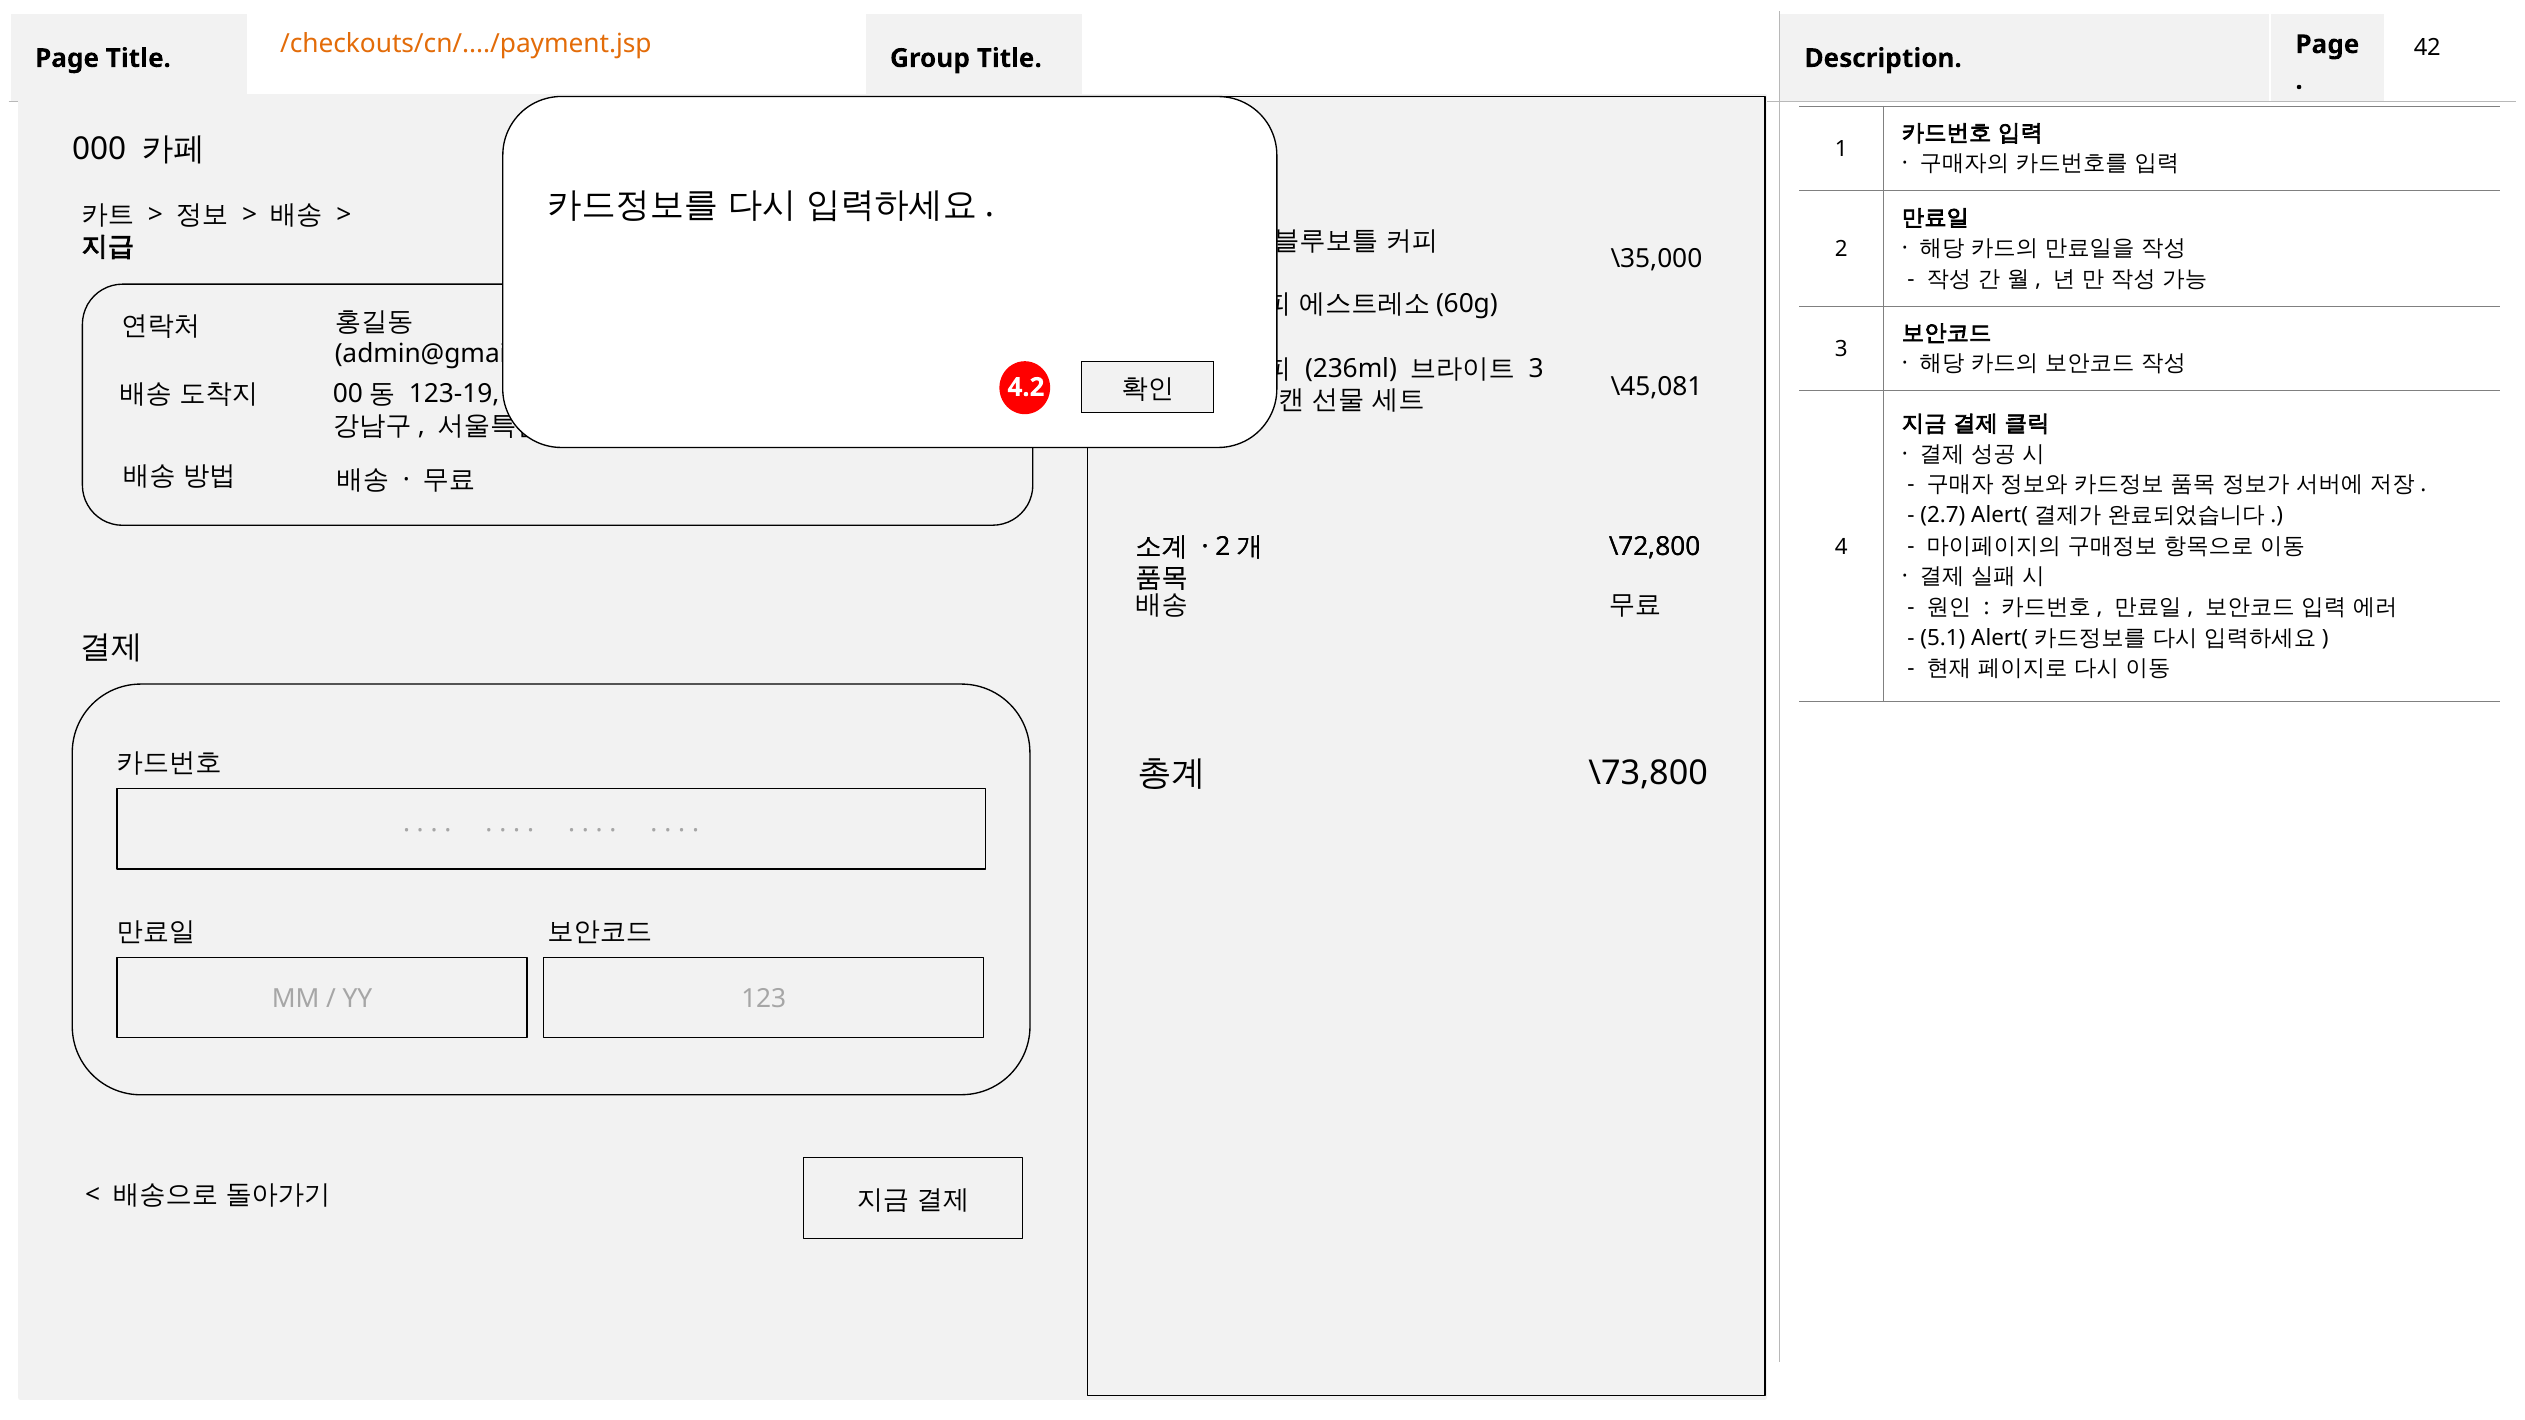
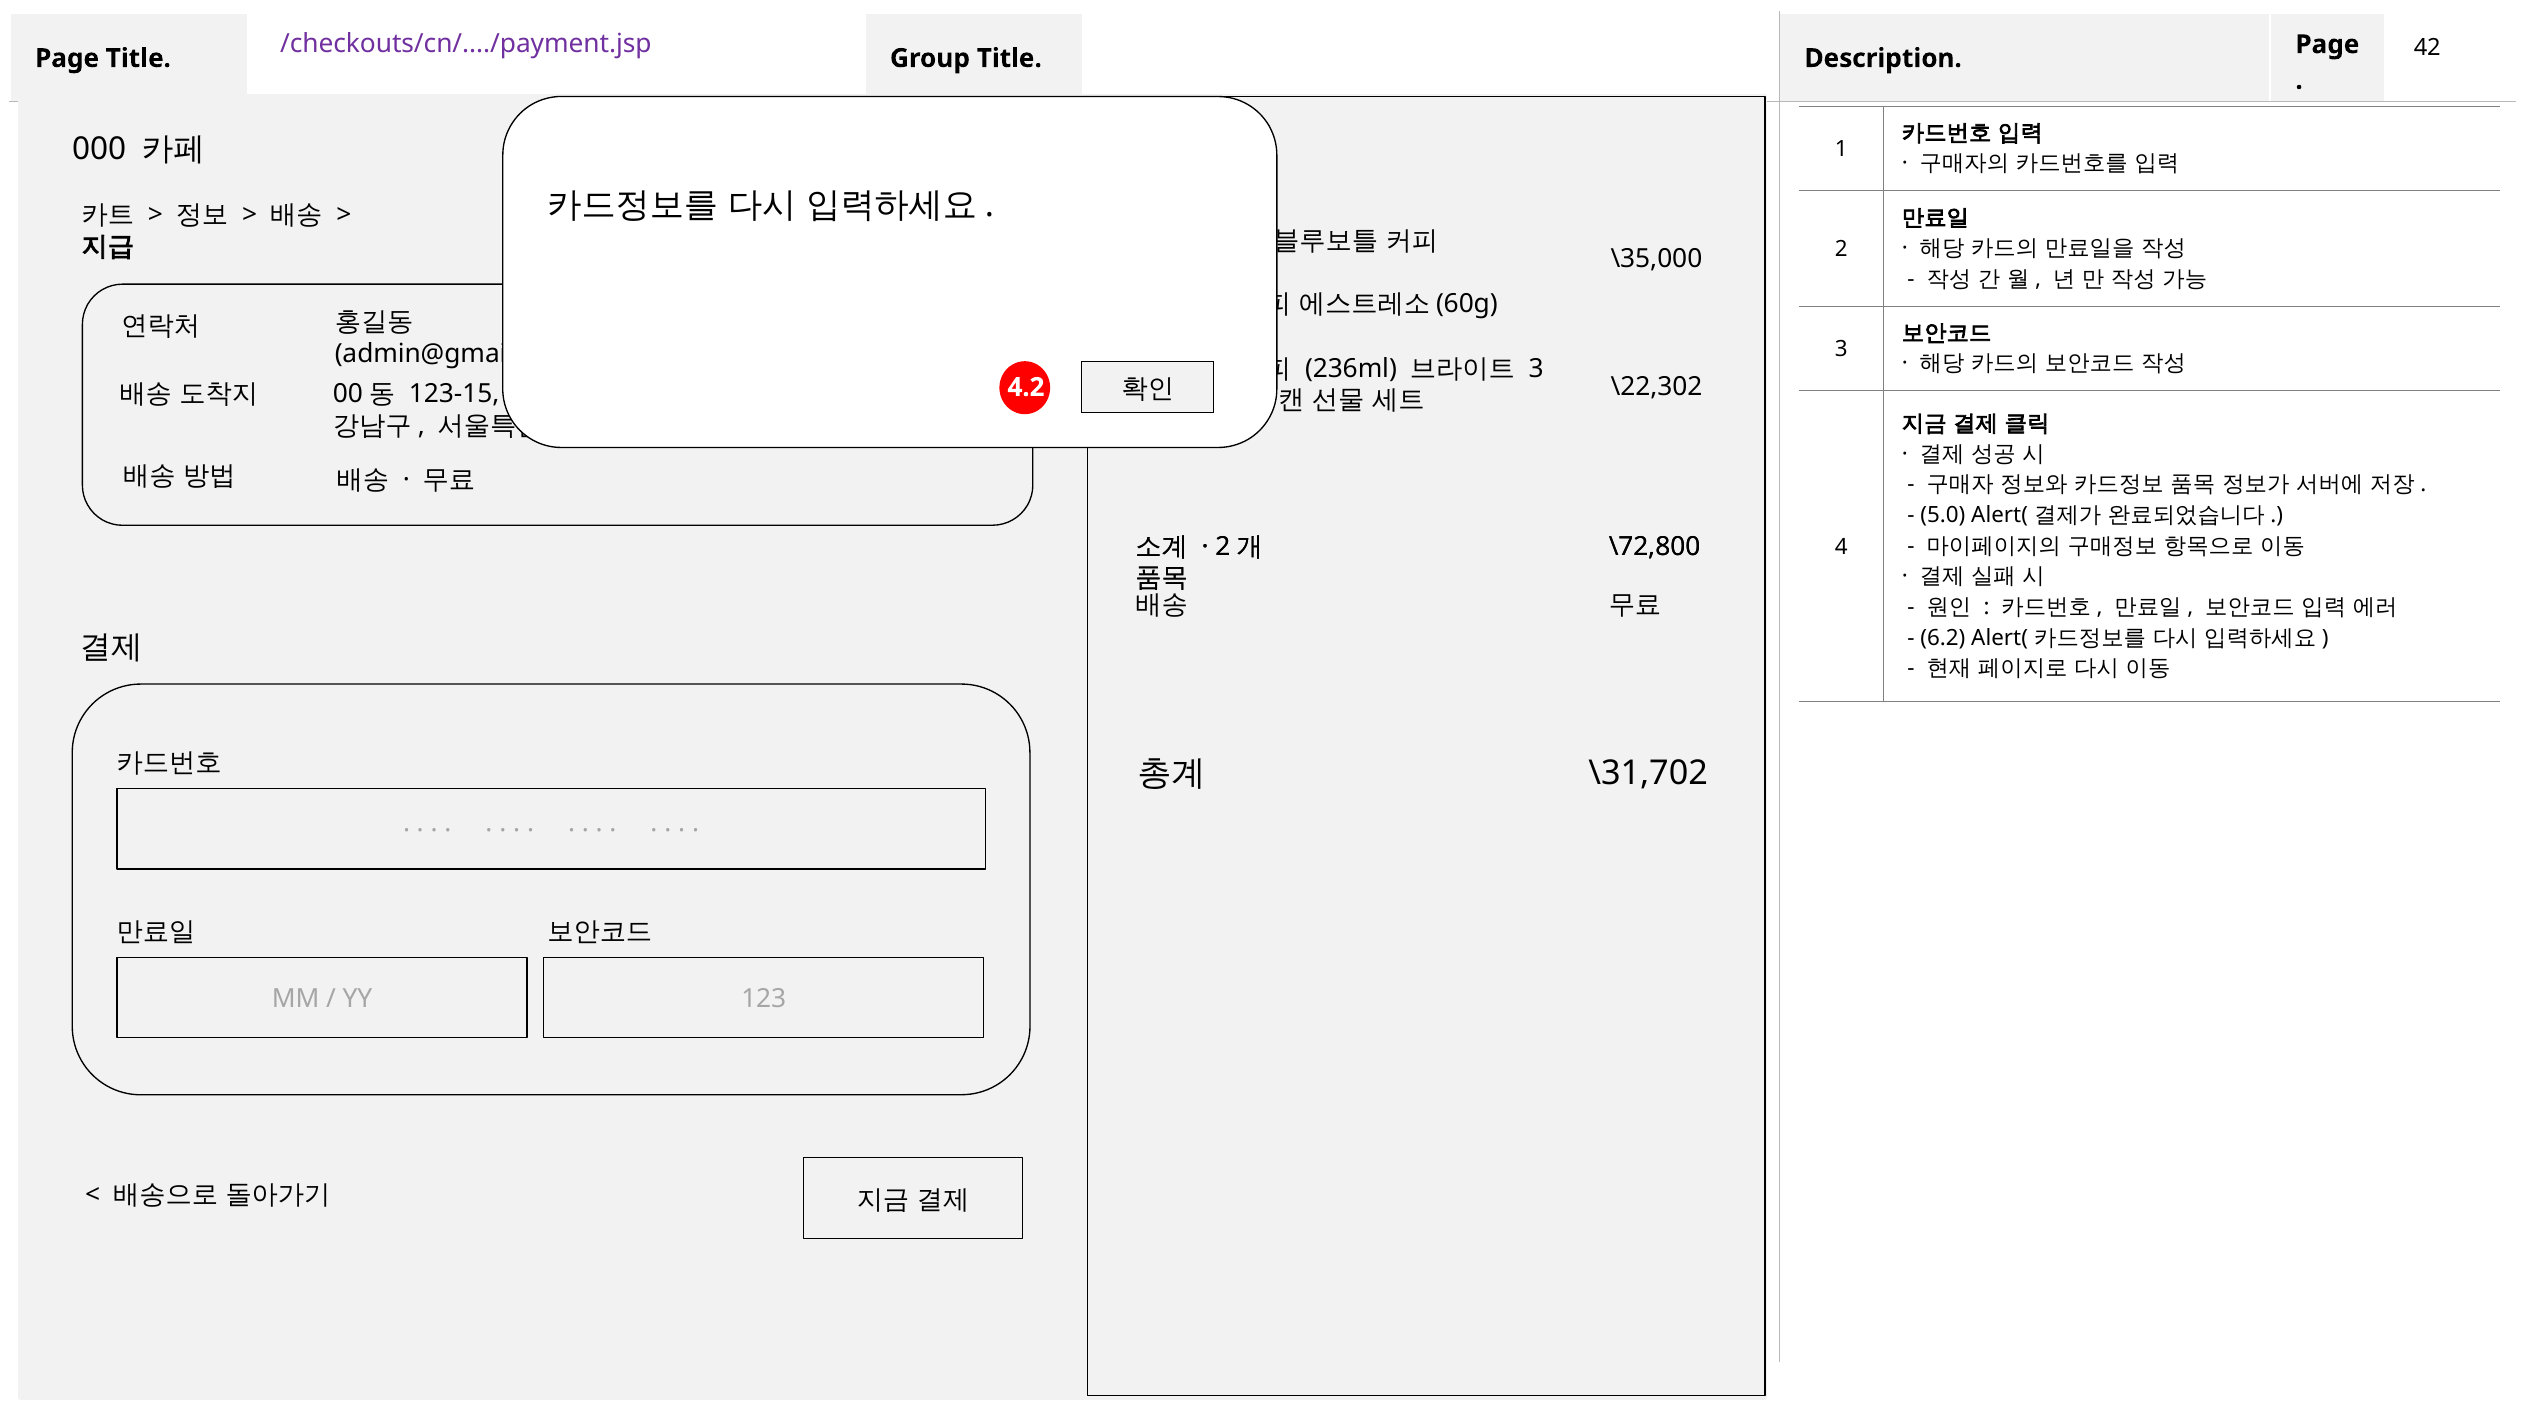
/checkouts/cn/..../payment.jsp colour: orange -> purple
123-19: 123-19 -> 123-15
\45,081: \45,081 -> \22,302
2.7: 2.7 -> 5.0
5.1: 5.1 -> 6.2
\73,800: \73,800 -> \31,702
